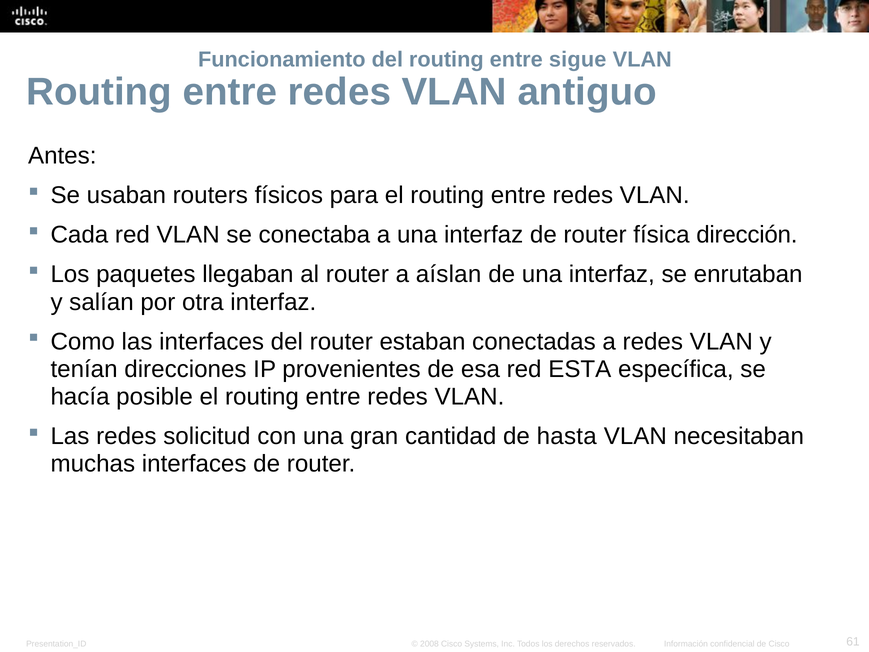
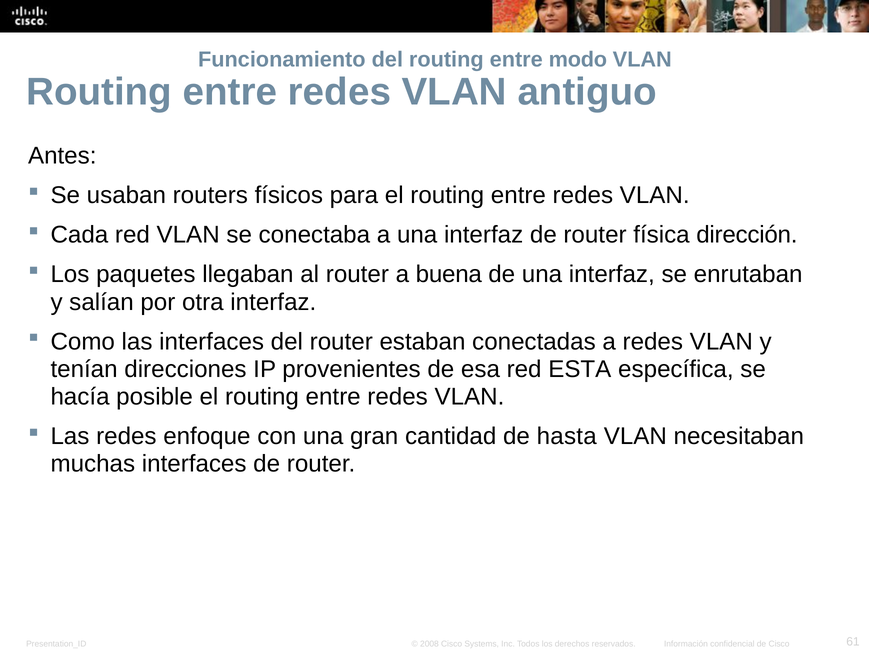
sigue: sigue -> modo
aíslan: aíslan -> buena
solicitud: solicitud -> enfoque
